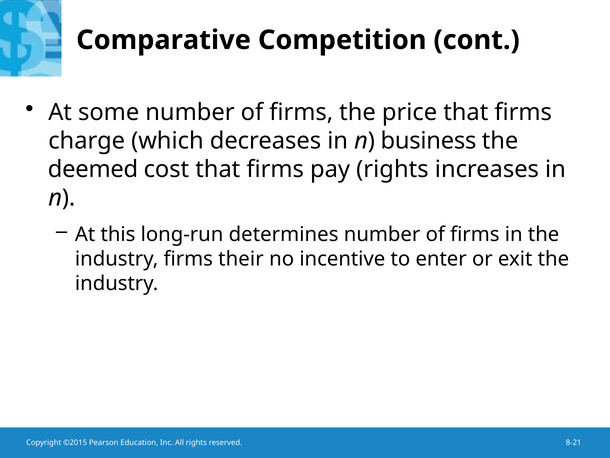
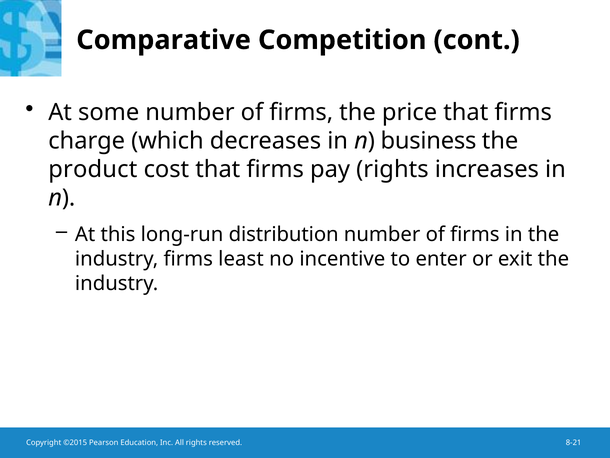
deemed: deemed -> product
determines: determines -> distribution
their: their -> least
